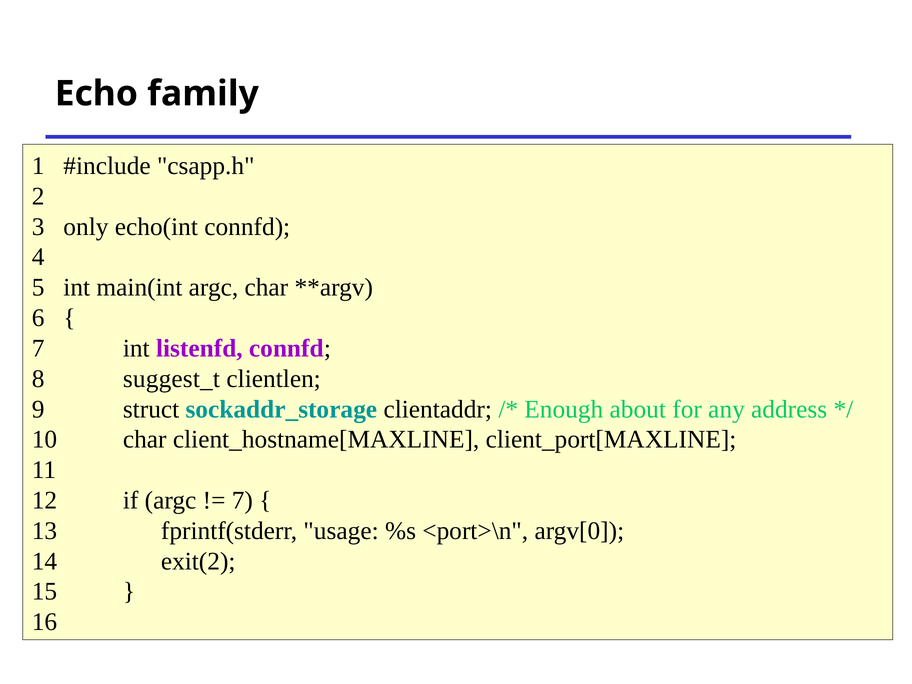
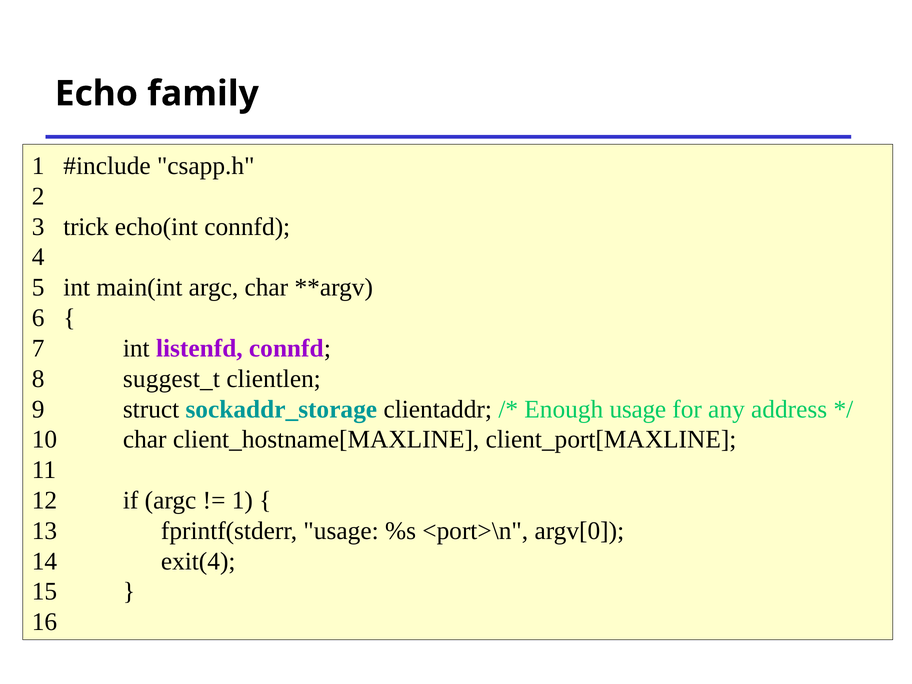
only: only -> trick
Enough about: about -> usage
7 at (242, 500): 7 -> 1
exit(2: exit(2 -> exit(4
